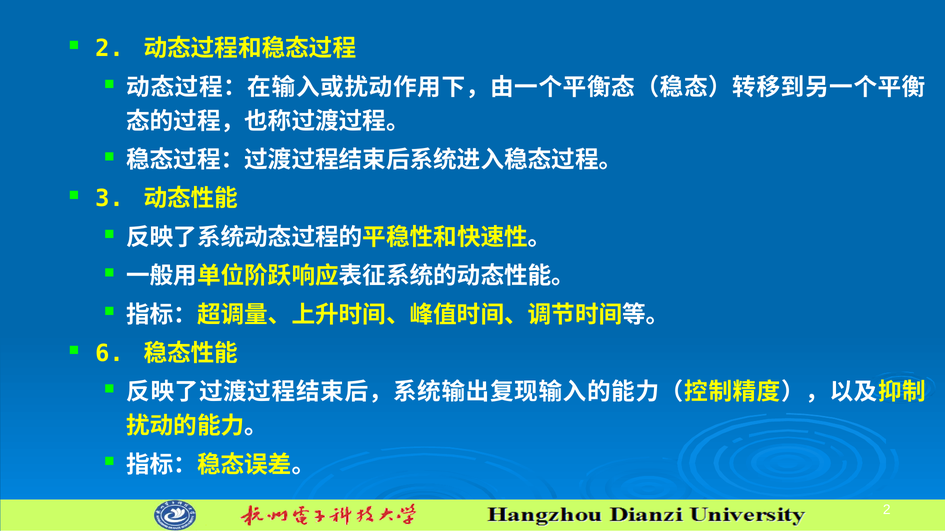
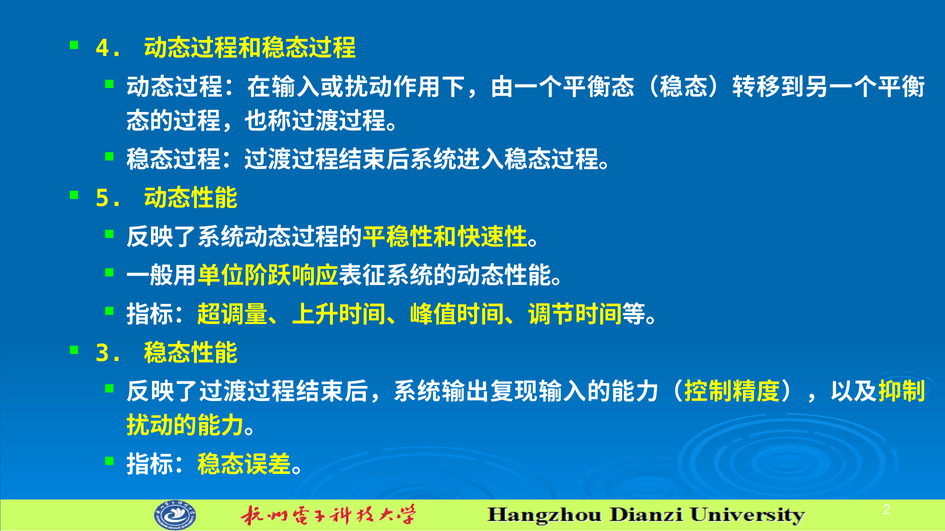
2 at (109, 49): 2 -> 4
3: 3 -> 5
6: 6 -> 3
